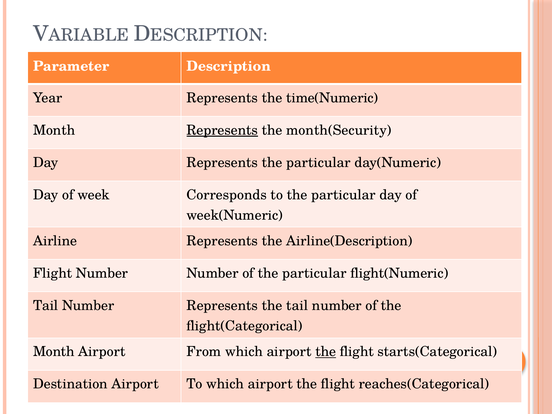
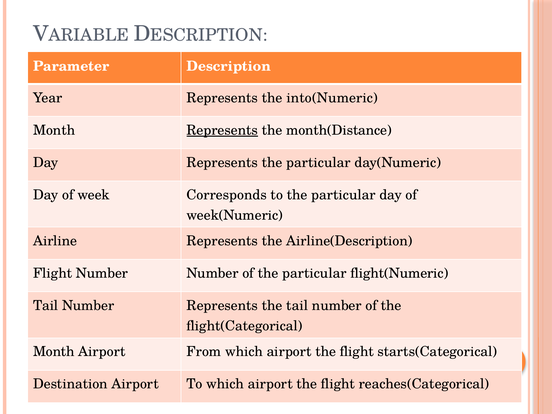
time(Numeric: time(Numeric -> into(Numeric
month(Security: month(Security -> month(Distance
the at (326, 352) underline: present -> none
